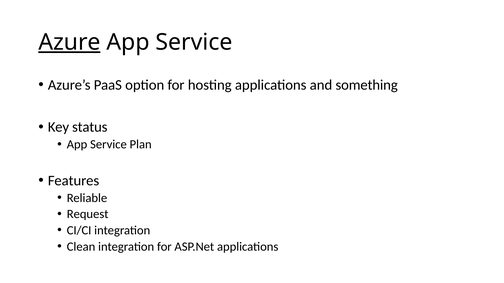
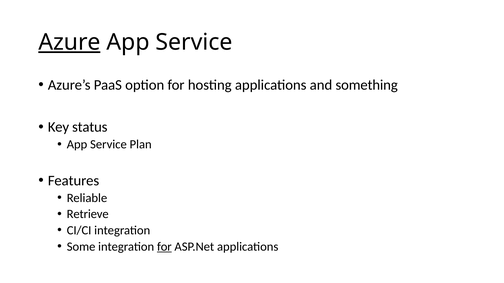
Request: Request -> Retrieve
Clean: Clean -> Some
for at (164, 247) underline: none -> present
